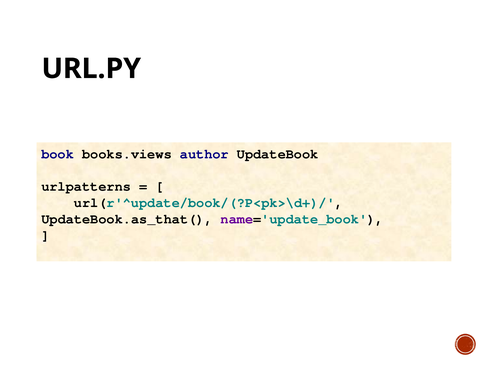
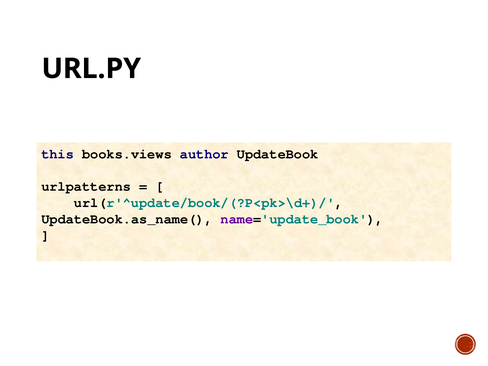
book: book -> this
UpdateBook.as_that(: UpdateBook.as_that( -> UpdateBook.as_name(
